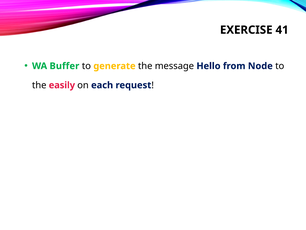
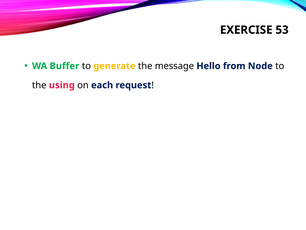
41: 41 -> 53
easily: easily -> using
